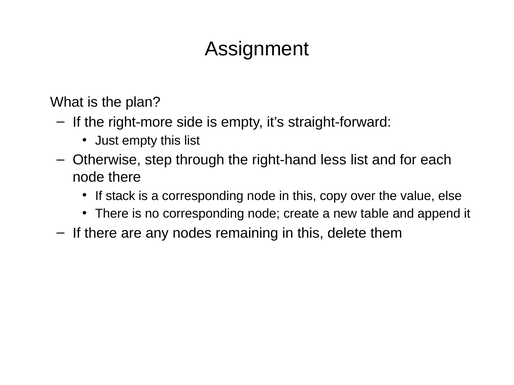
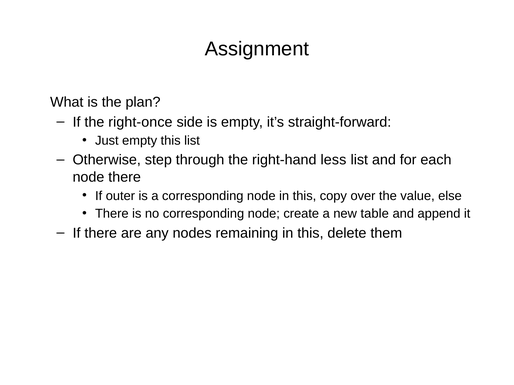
right-more: right-more -> right-once
stack: stack -> outer
